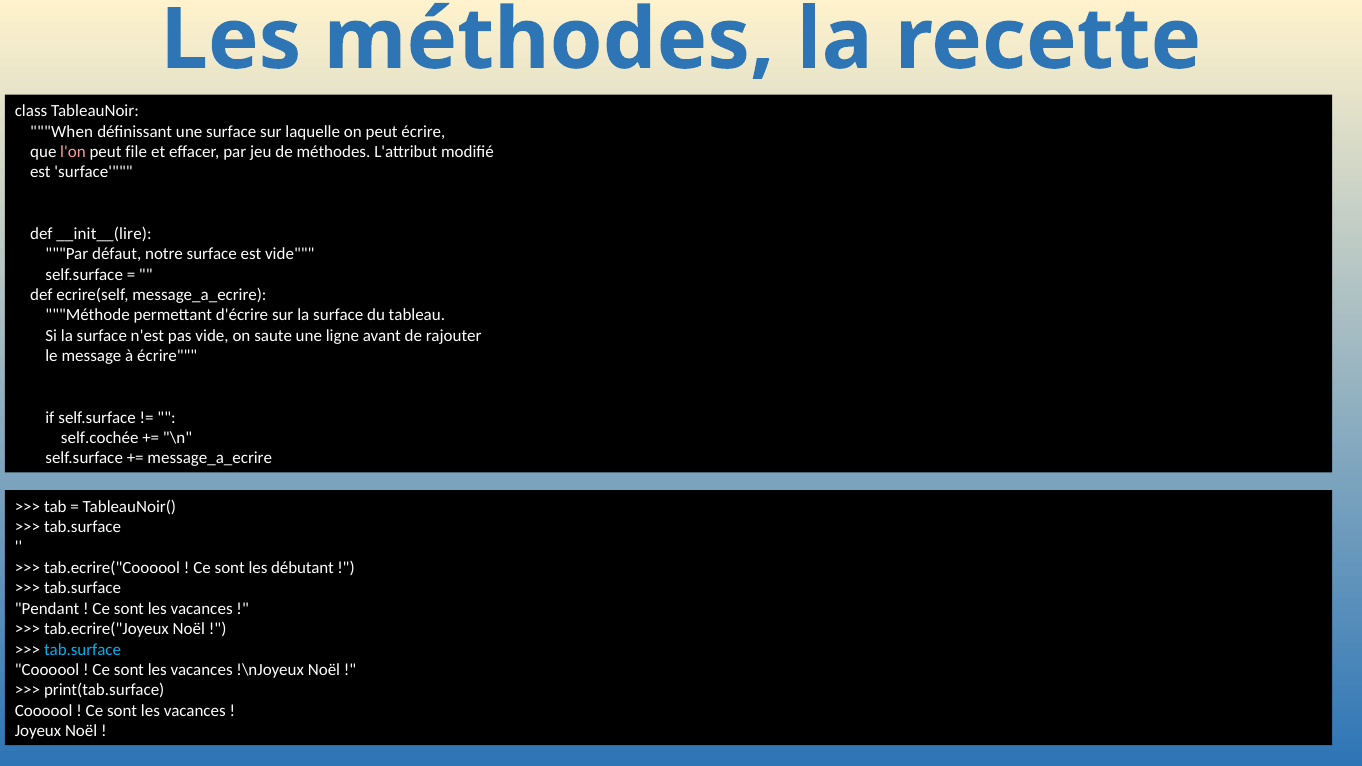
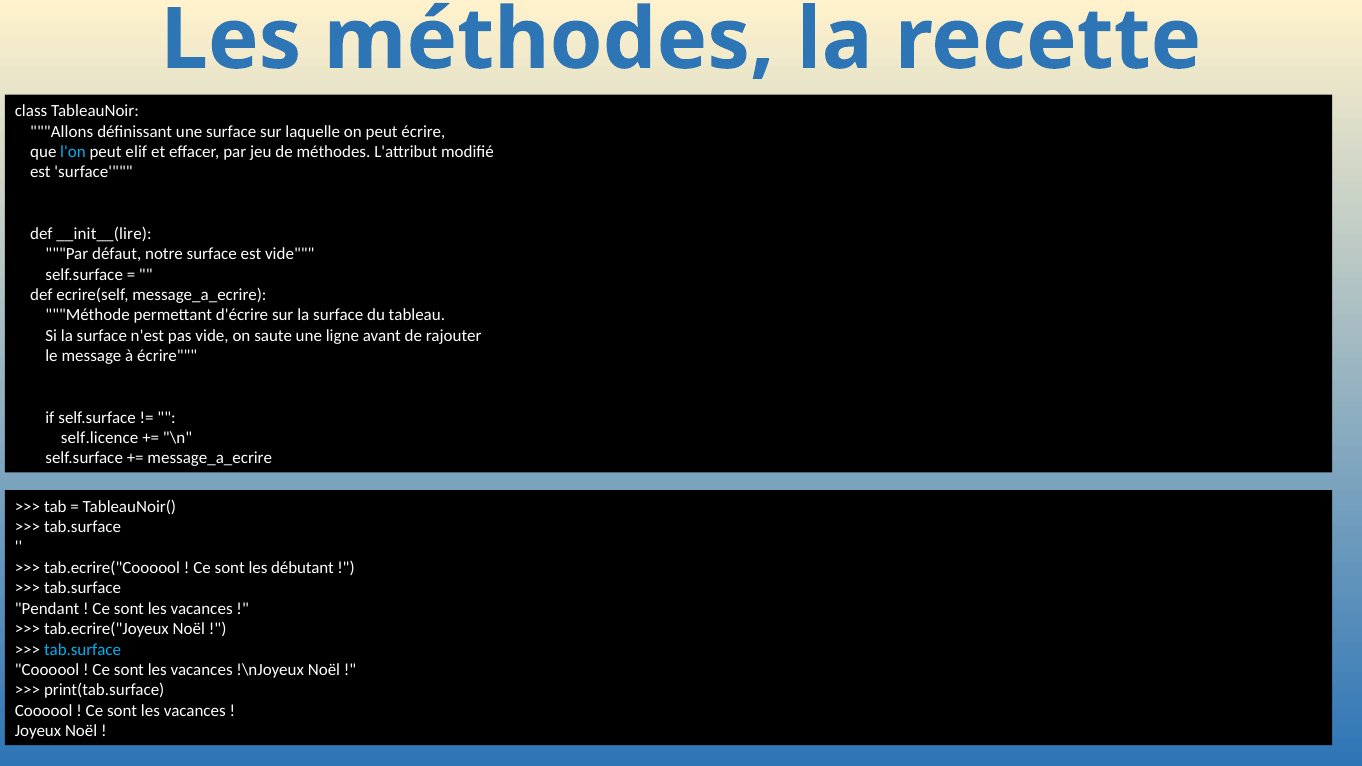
When: When -> Allons
l'on colour: pink -> light blue
file: file -> elif
self.cochée: self.cochée -> self.licence
